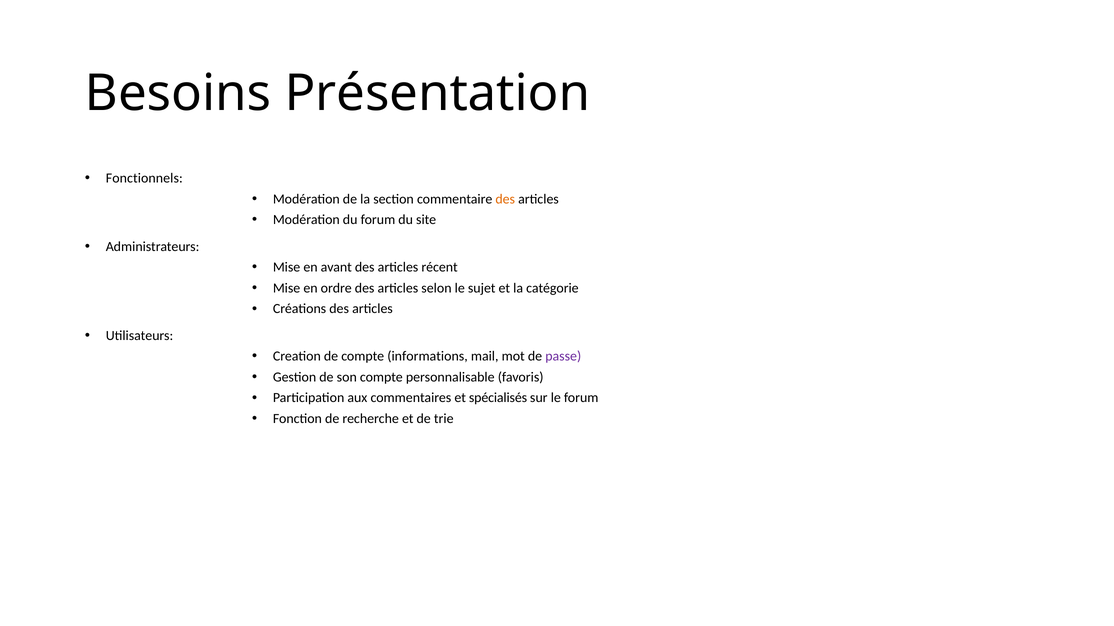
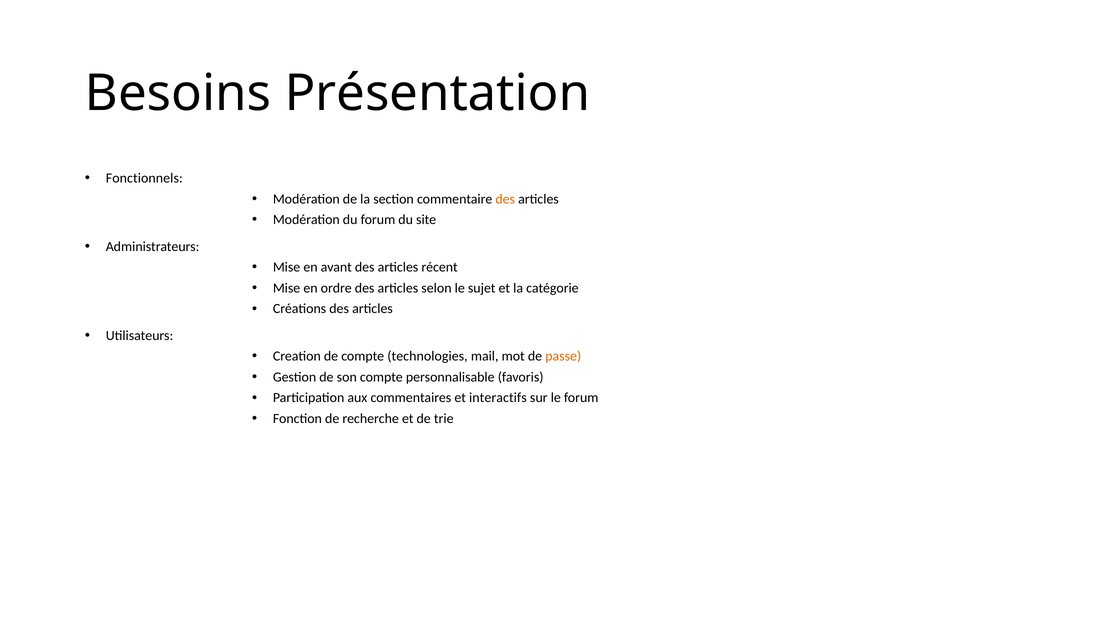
informations: informations -> technologies
passe colour: purple -> orange
spécialisés: spécialisés -> interactifs
